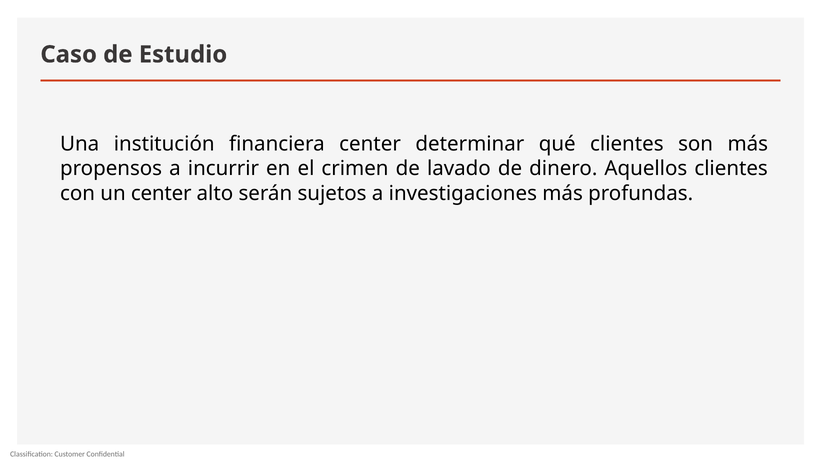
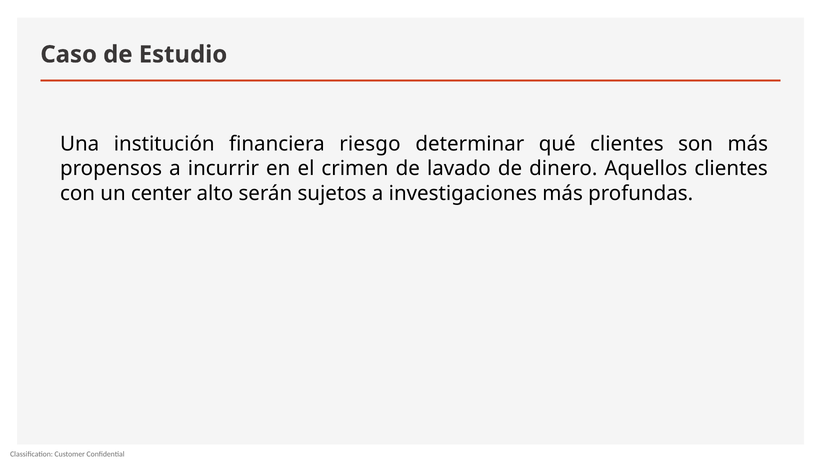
financiera center: center -> riesgo
